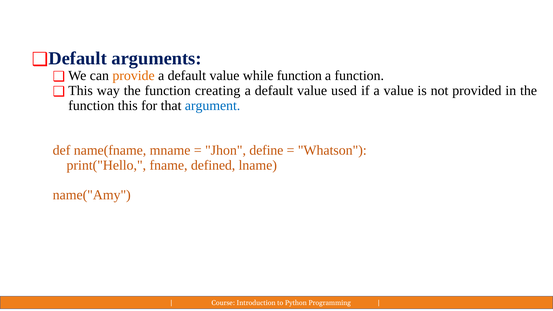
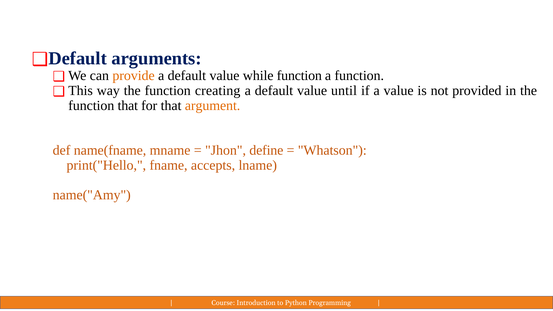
used: used -> until
function this: this -> that
argument colour: blue -> orange
defined: defined -> accepts
